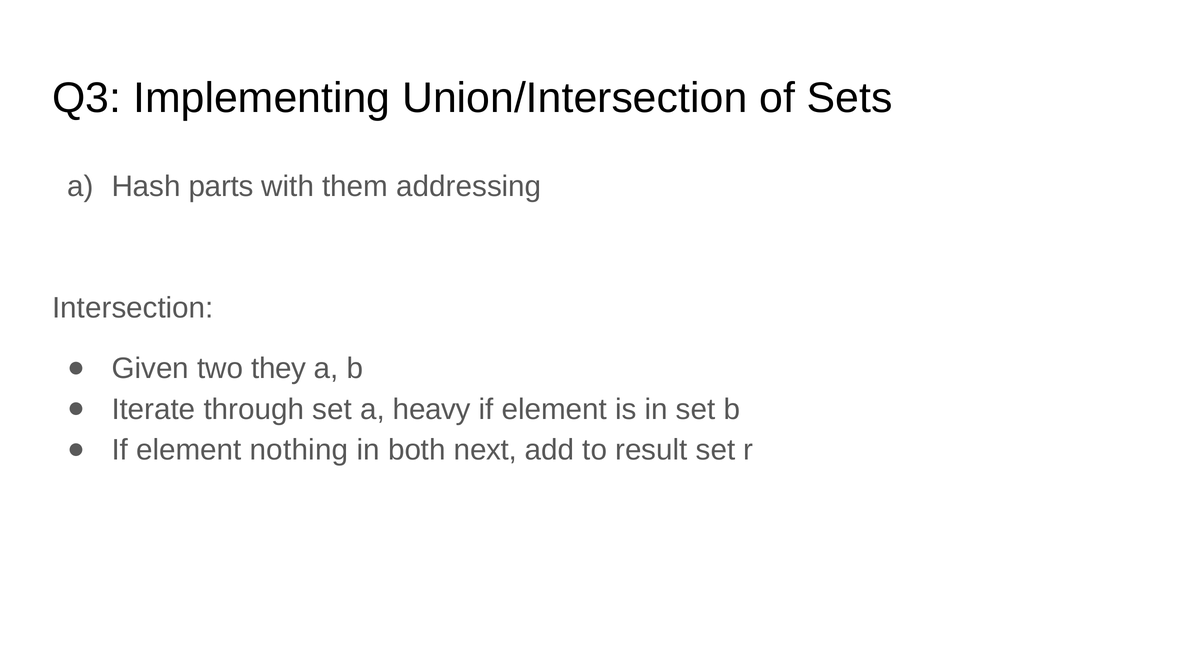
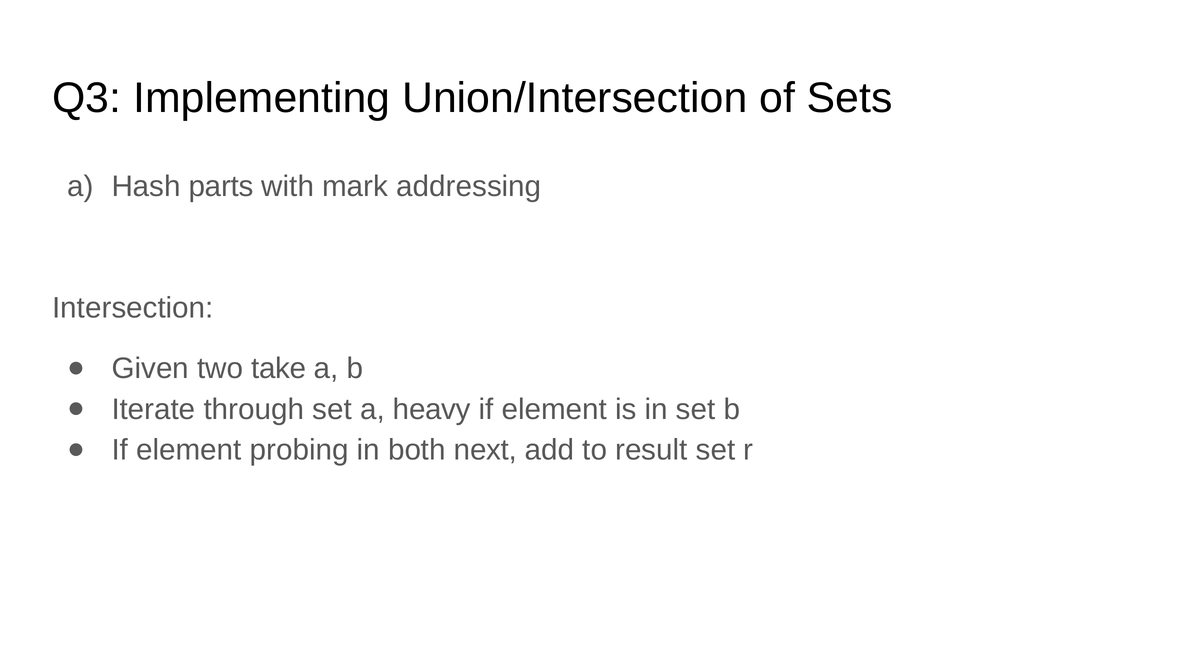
them: them -> mark
they: they -> take
nothing: nothing -> probing
